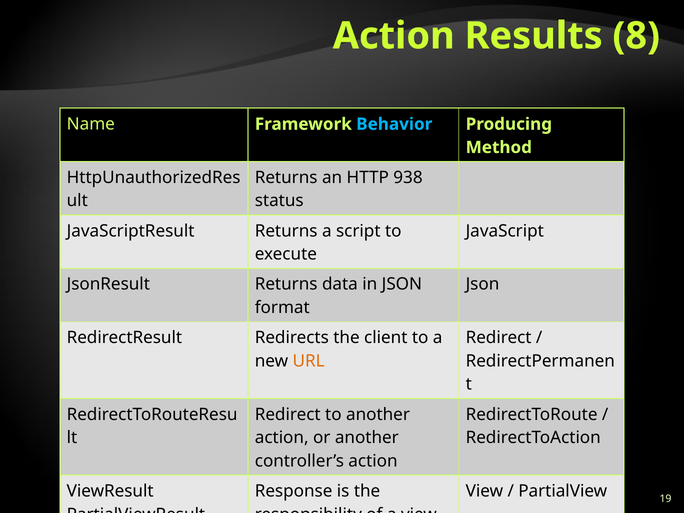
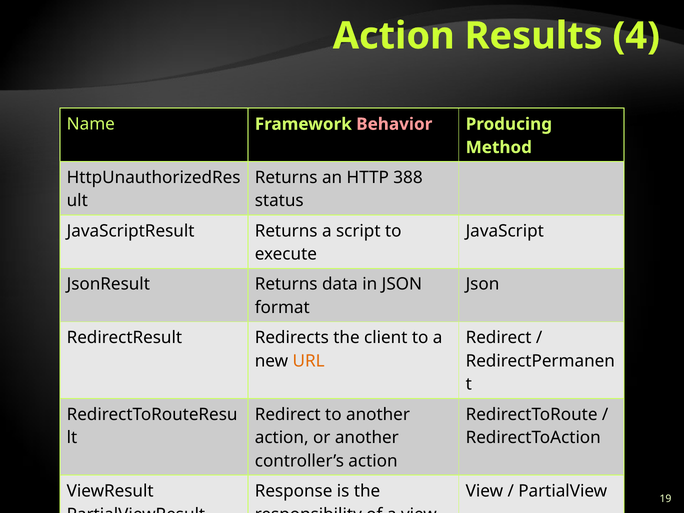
8: 8 -> 4
Behavior colour: light blue -> pink
938: 938 -> 388
